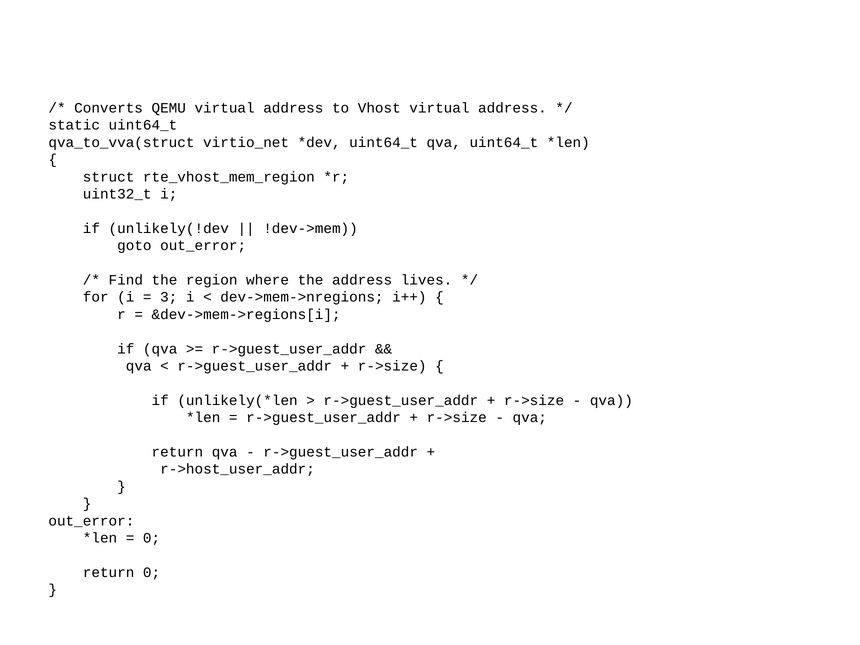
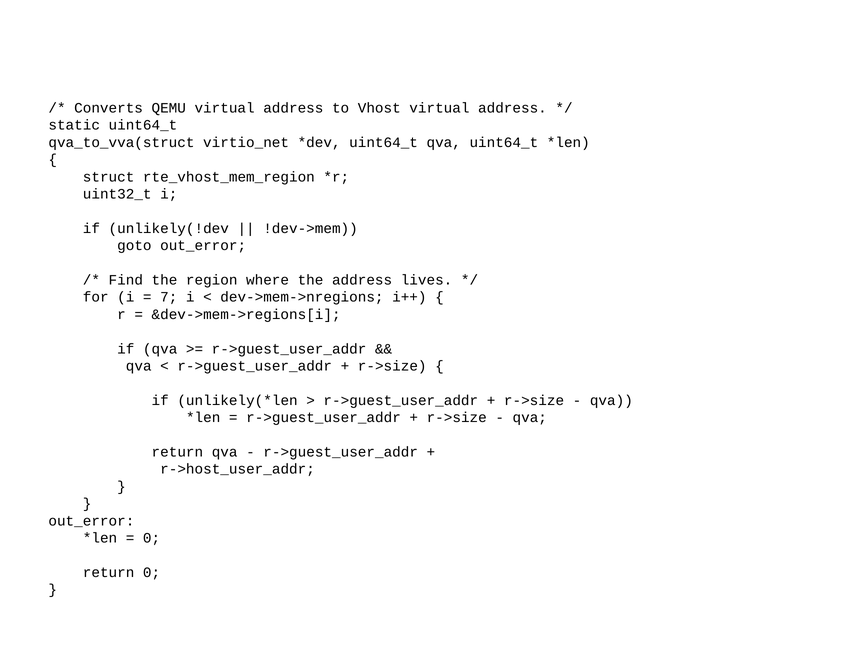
3: 3 -> 7
